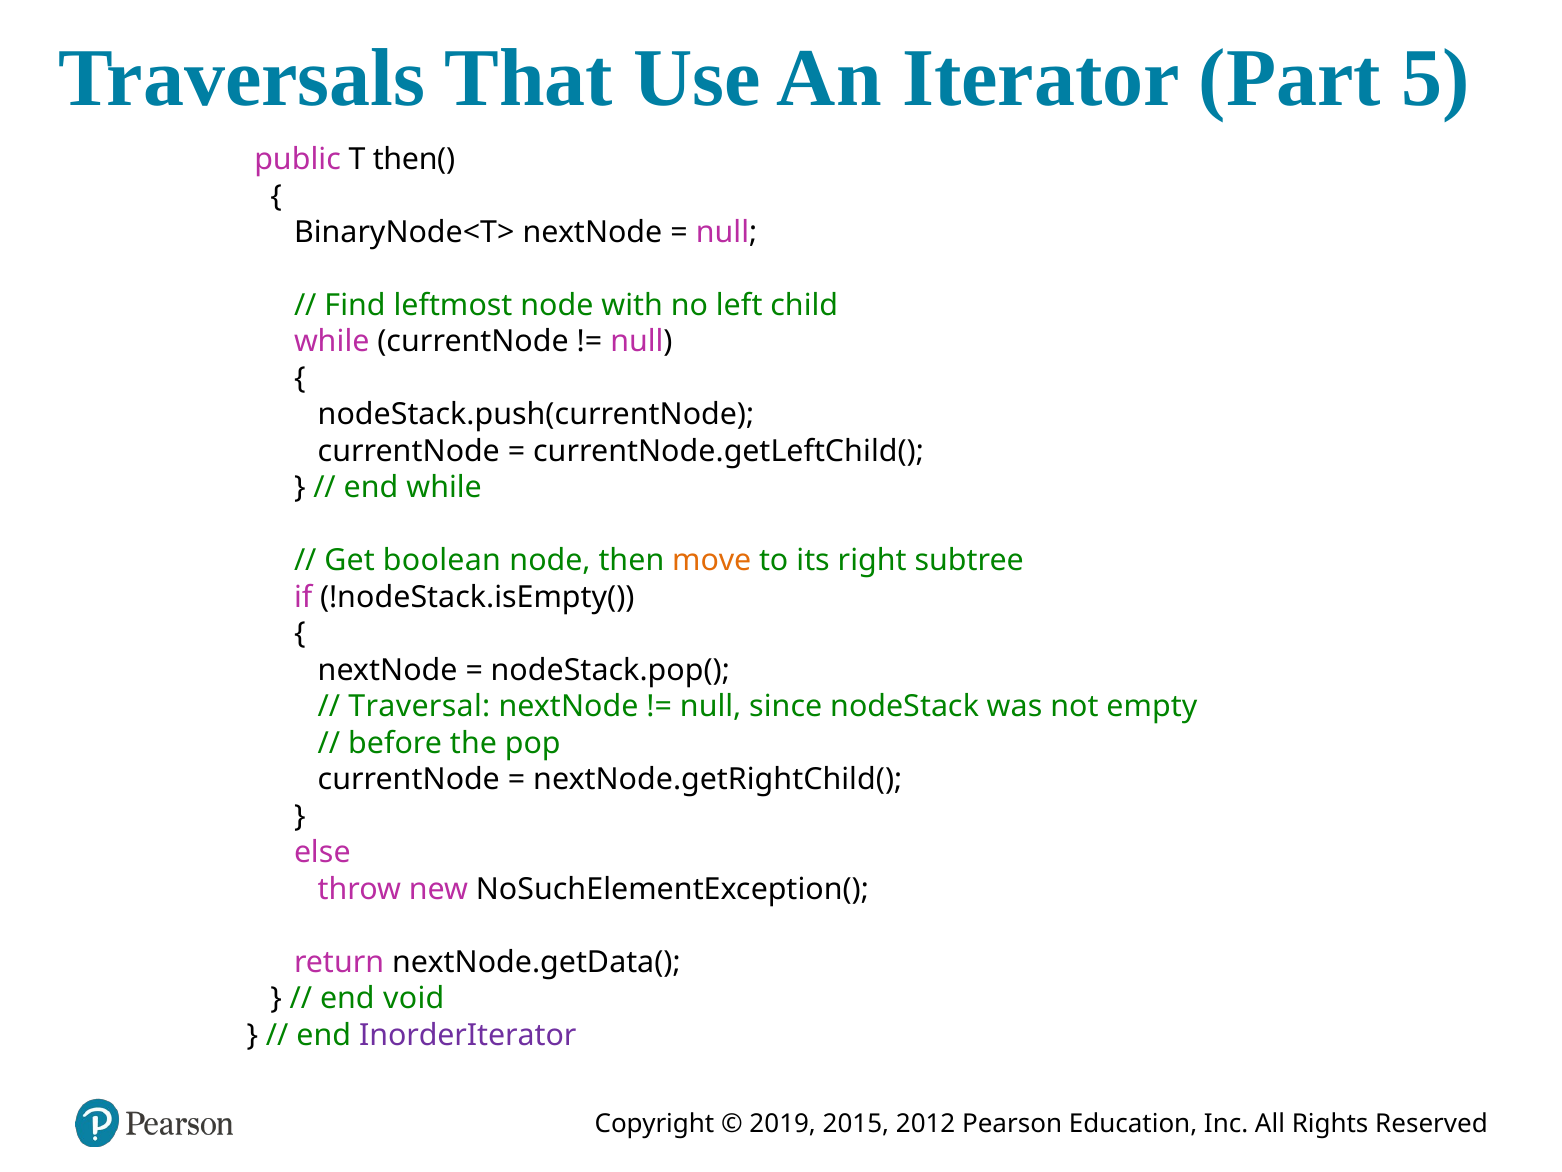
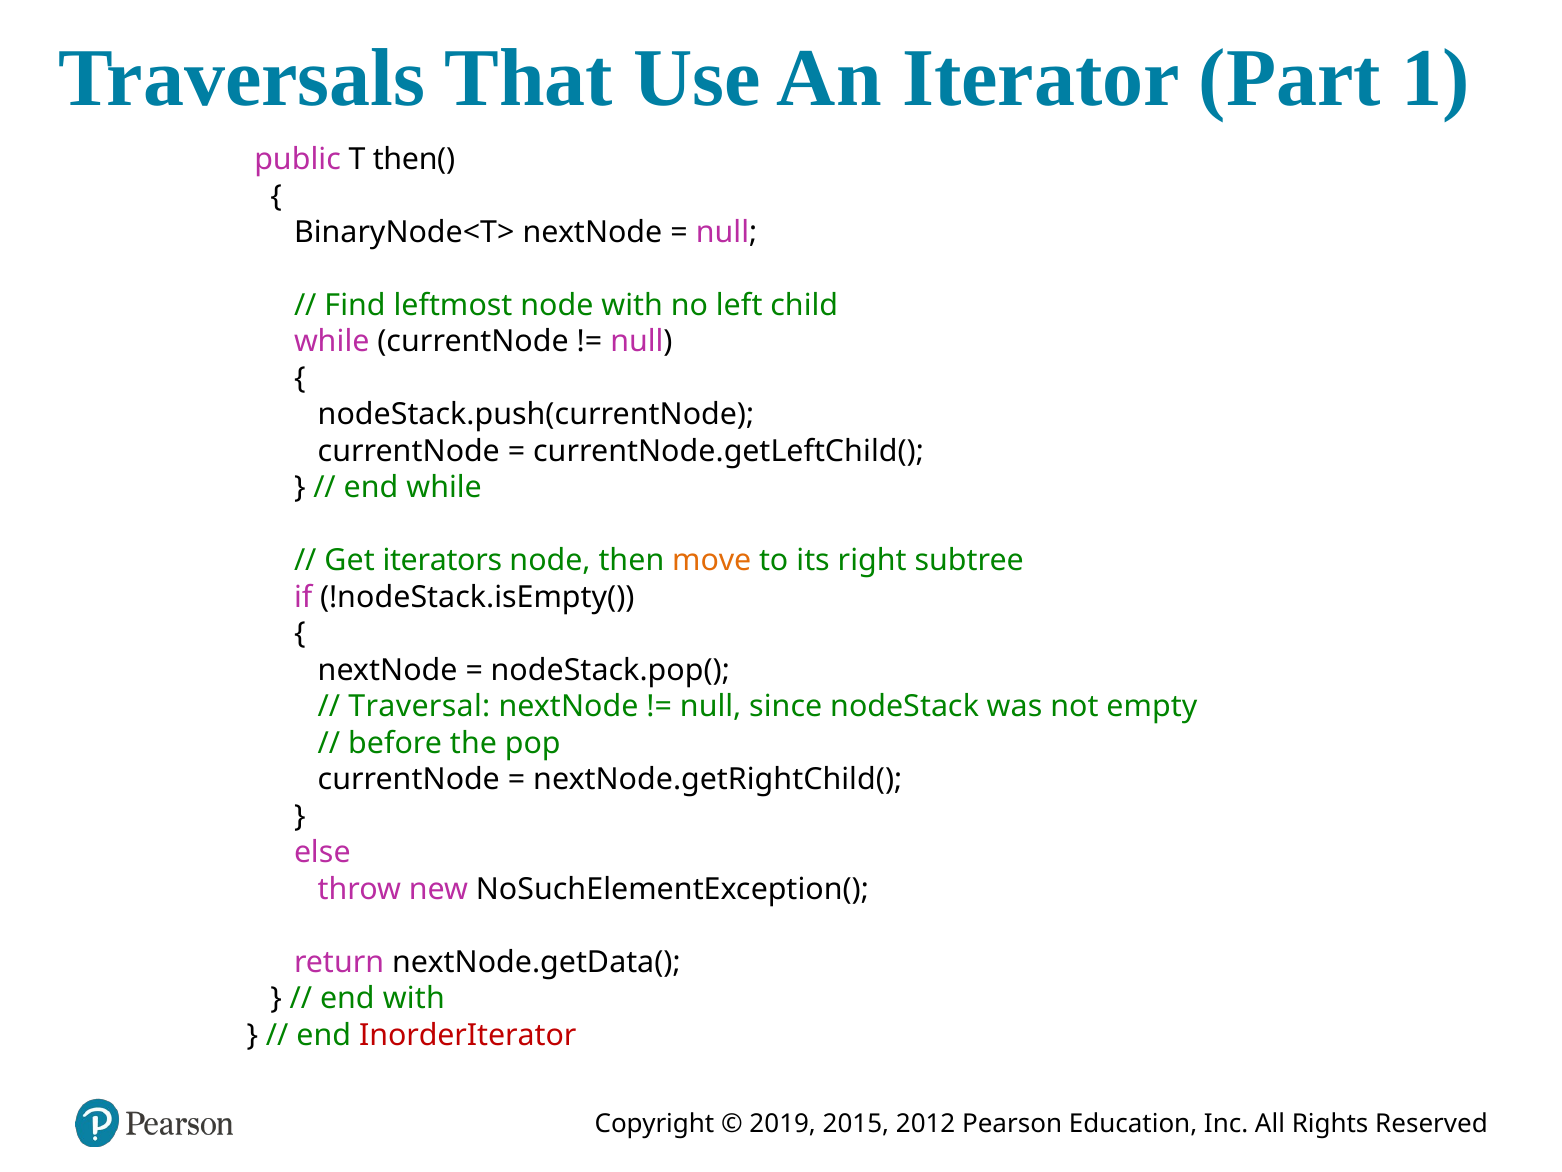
5: 5 -> 1
boolean: boolean -> iterators
end void: void -> with
InorderIterator colour: purple -> red
